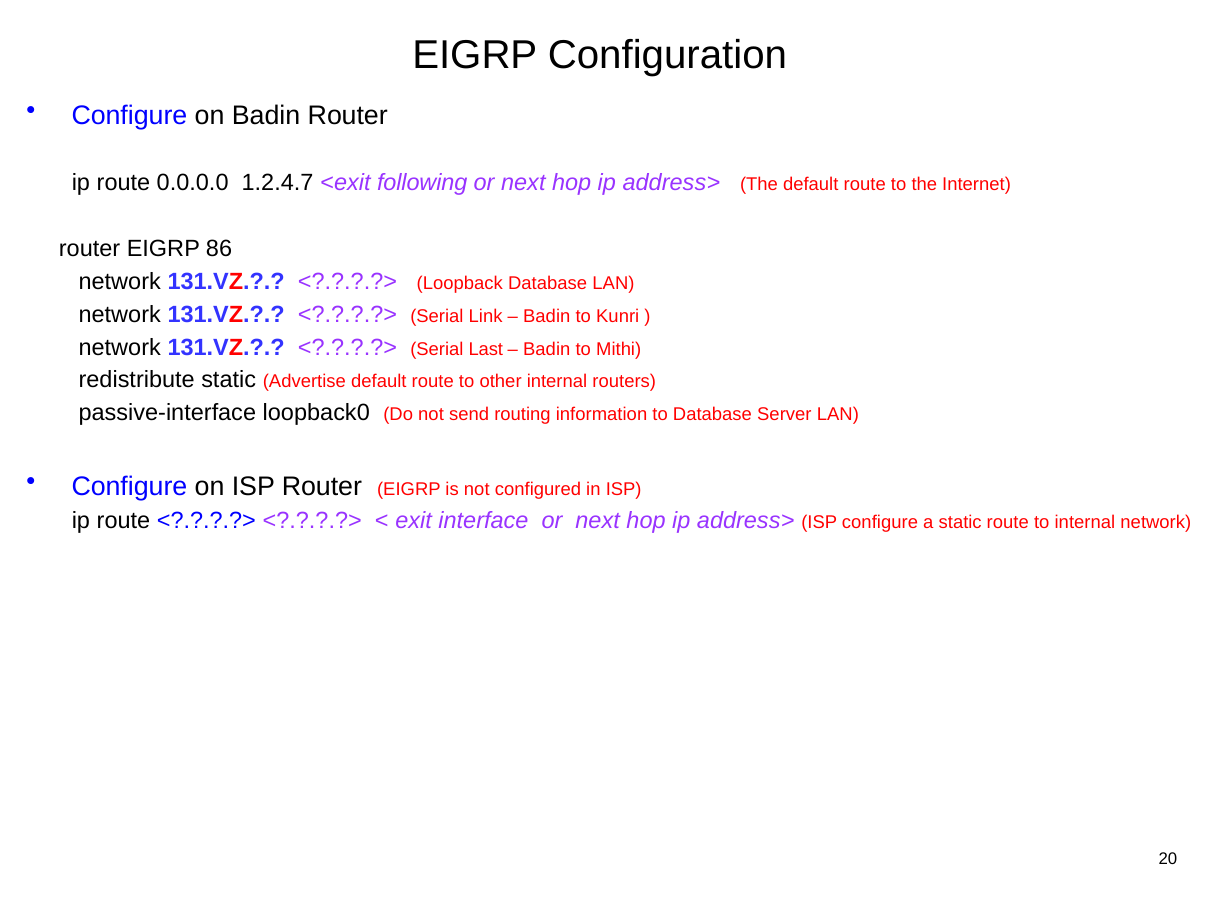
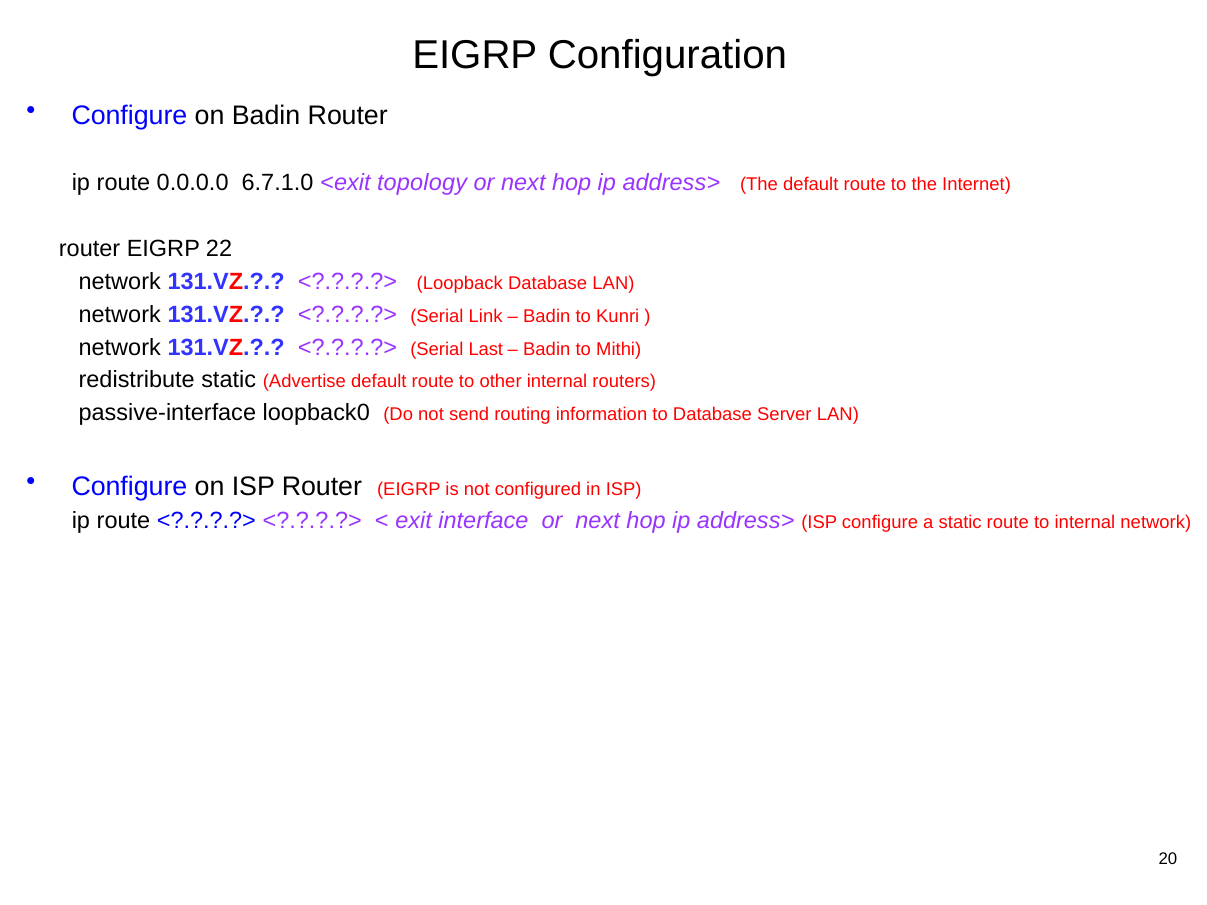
1.2.4.7: 1.2.4.7 -> 6.7.1.0
following: following -> topology
86: 86 -> 22
